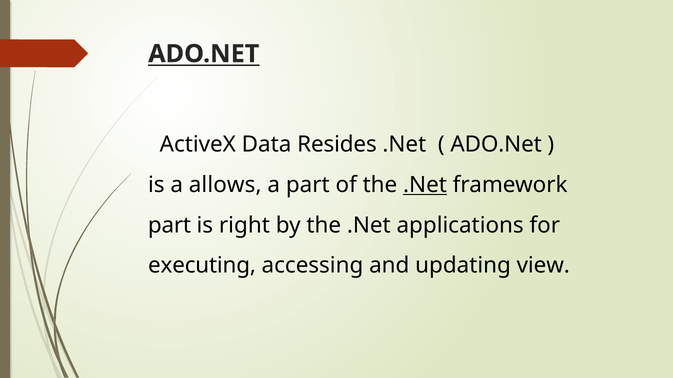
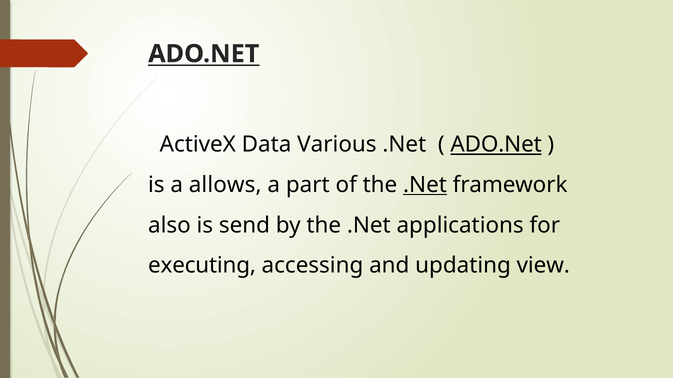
Resides: Resides -> Various
ADO.Net at (496, 145) underline: none -> present
part at (170, 225): part -> also
right: right -> send
